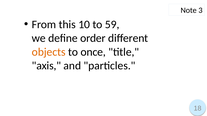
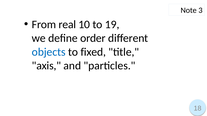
this: this -> real
59: 59 -> 19
objects colour: orange -> blue
once: once -> fixed
